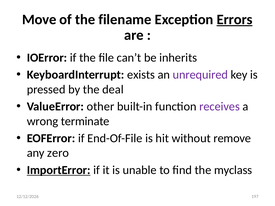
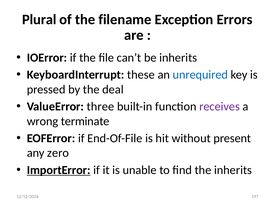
Move: Move -> Plural
Errors underline: present -> none
exists: exists -> these
unrequired colour: purple -> blue
other: other -> three
remove: remove -> present
the myclass: myclass -> inherits
